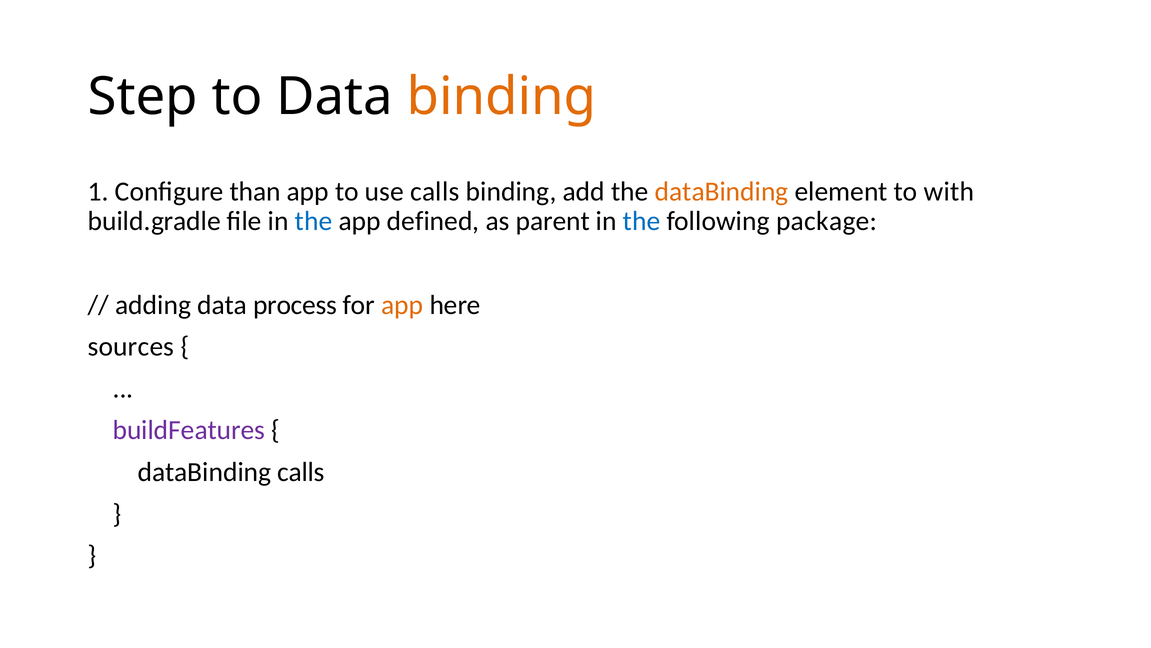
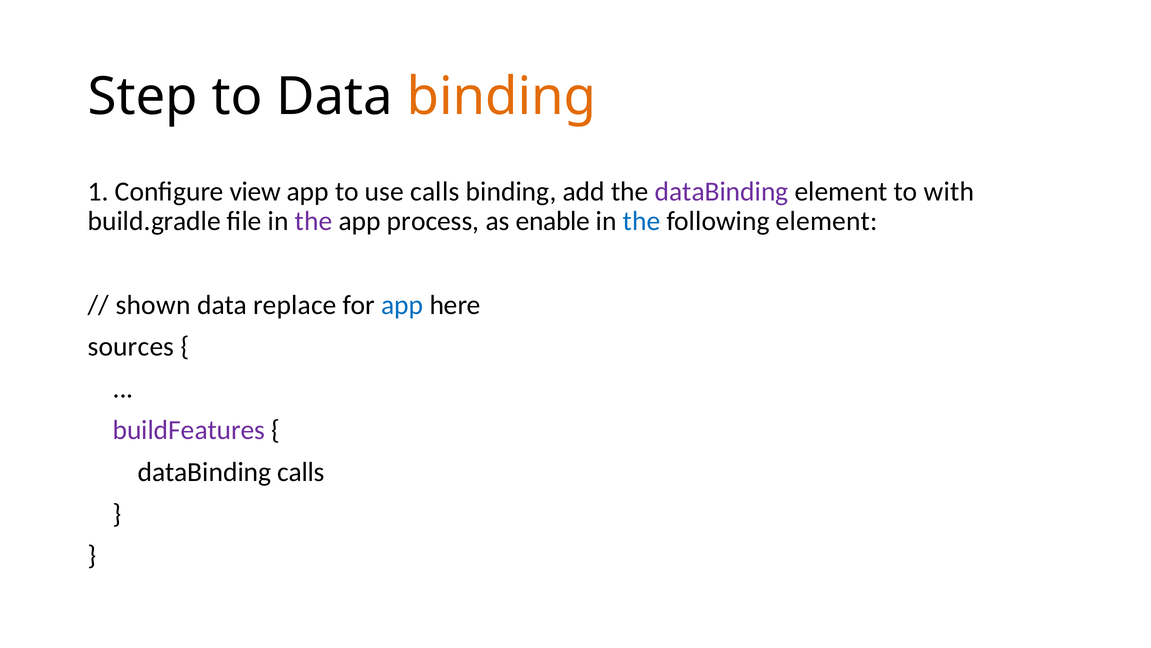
than: than -> view
dataBinding at (722, 191) colour: orange -> purple
the at (314, 221) colour: blue -> purple
defined: defined -> process
parent: parent -> enable
following package: package -> element
adding: adding -> shown
process: process -> replace
app at (402, 305) colour: orange -> blue
